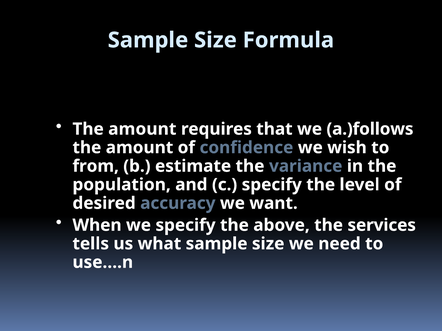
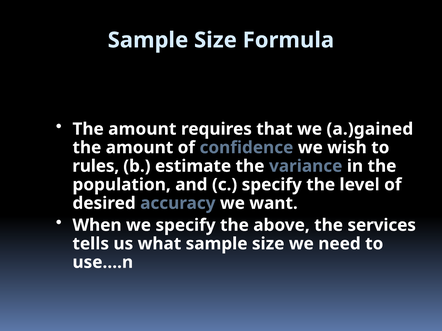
a.)follows: a.)follows -> a.)gained
from: from -> rules
